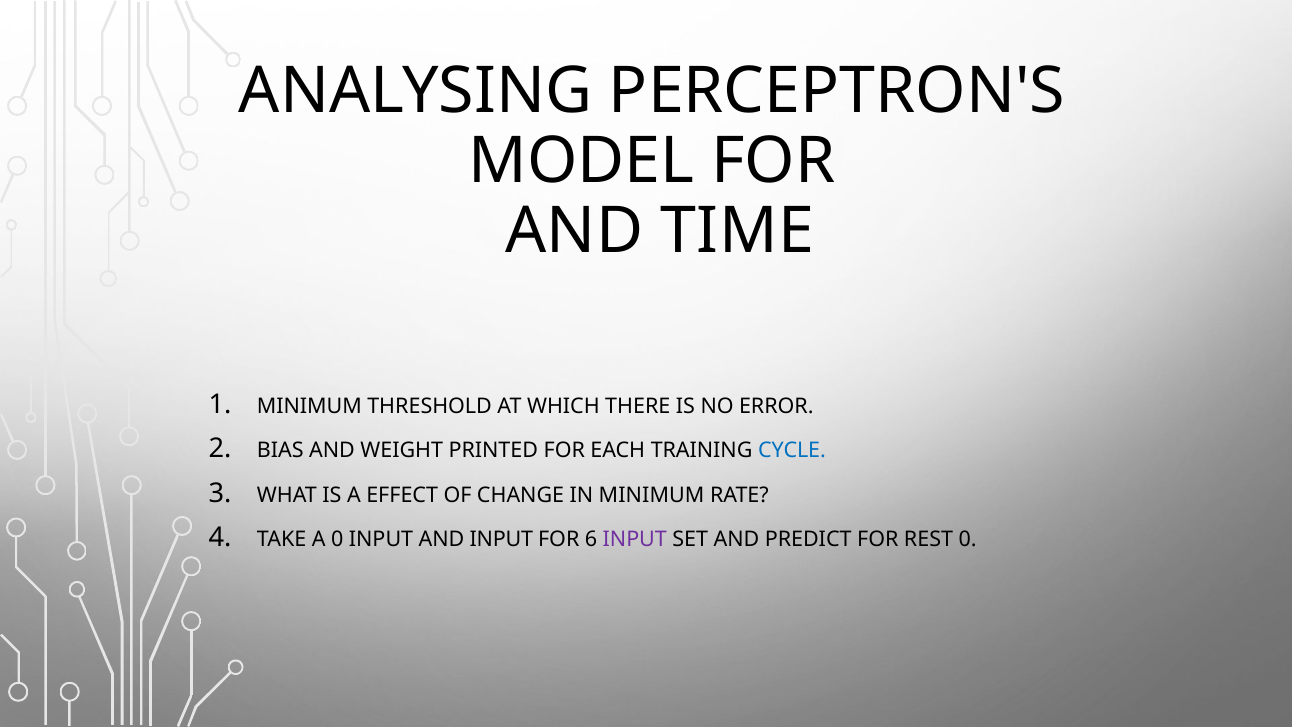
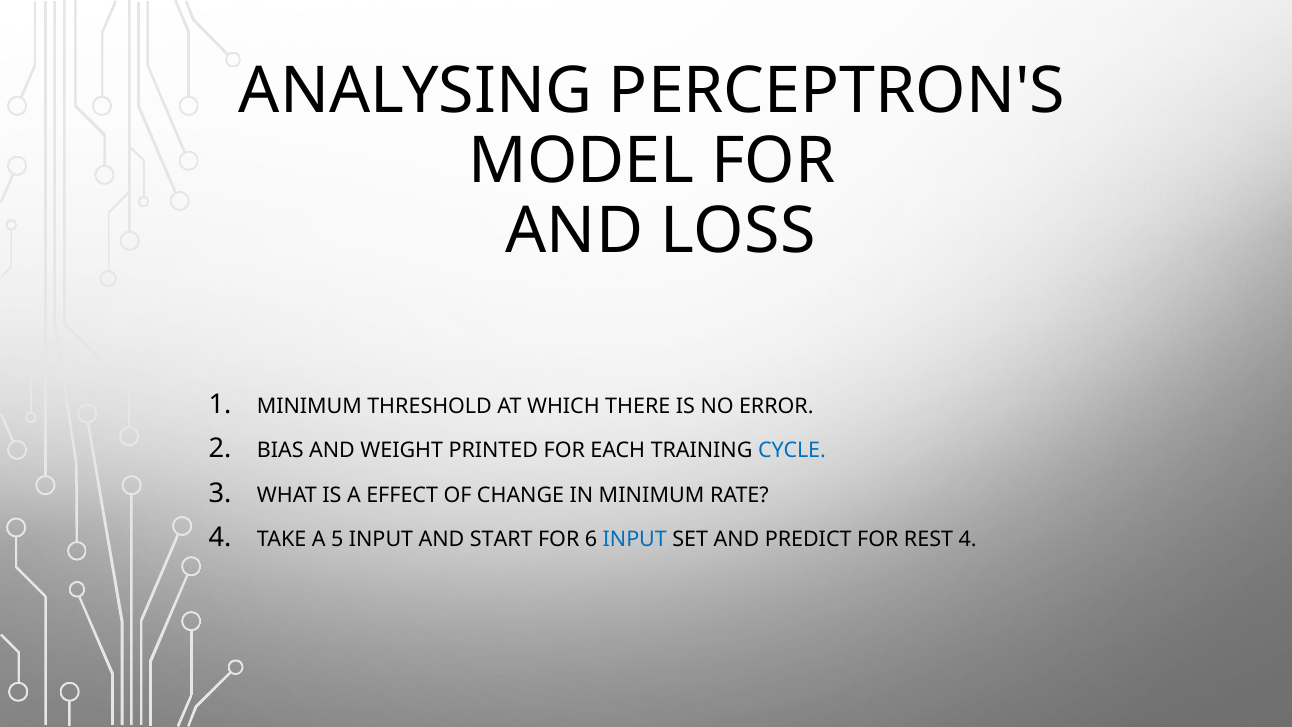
TIME: TIME -> LOSS
A 0: 0 -> 5
AND INPUT: INPUT -> START
INPUT at (635, 539) colour: purple -> blue
REST 0: 0 -> 4
